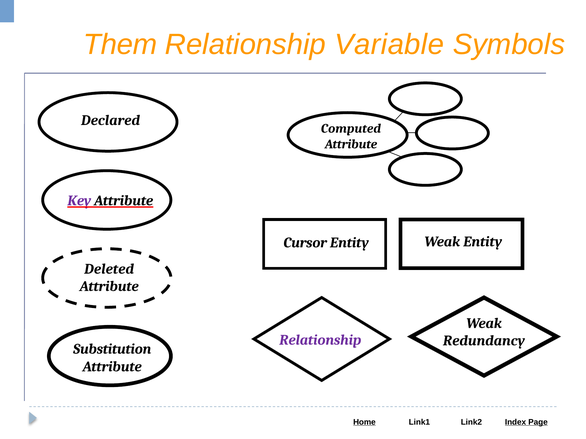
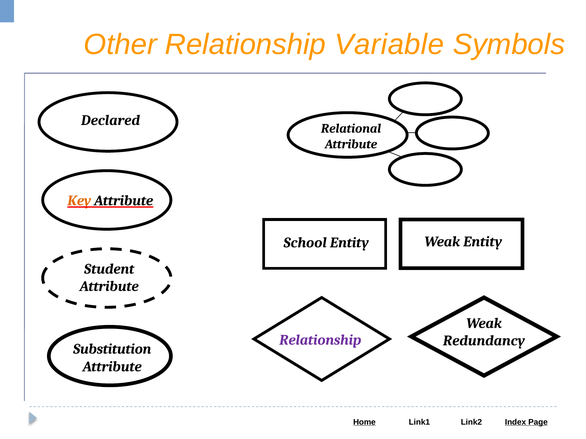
Them: Them -> Other
Computed: Computed -> Relational
Key colour: purple -> orange
Cursor: Cursor -> School
Deleted: Deleted -> Student
